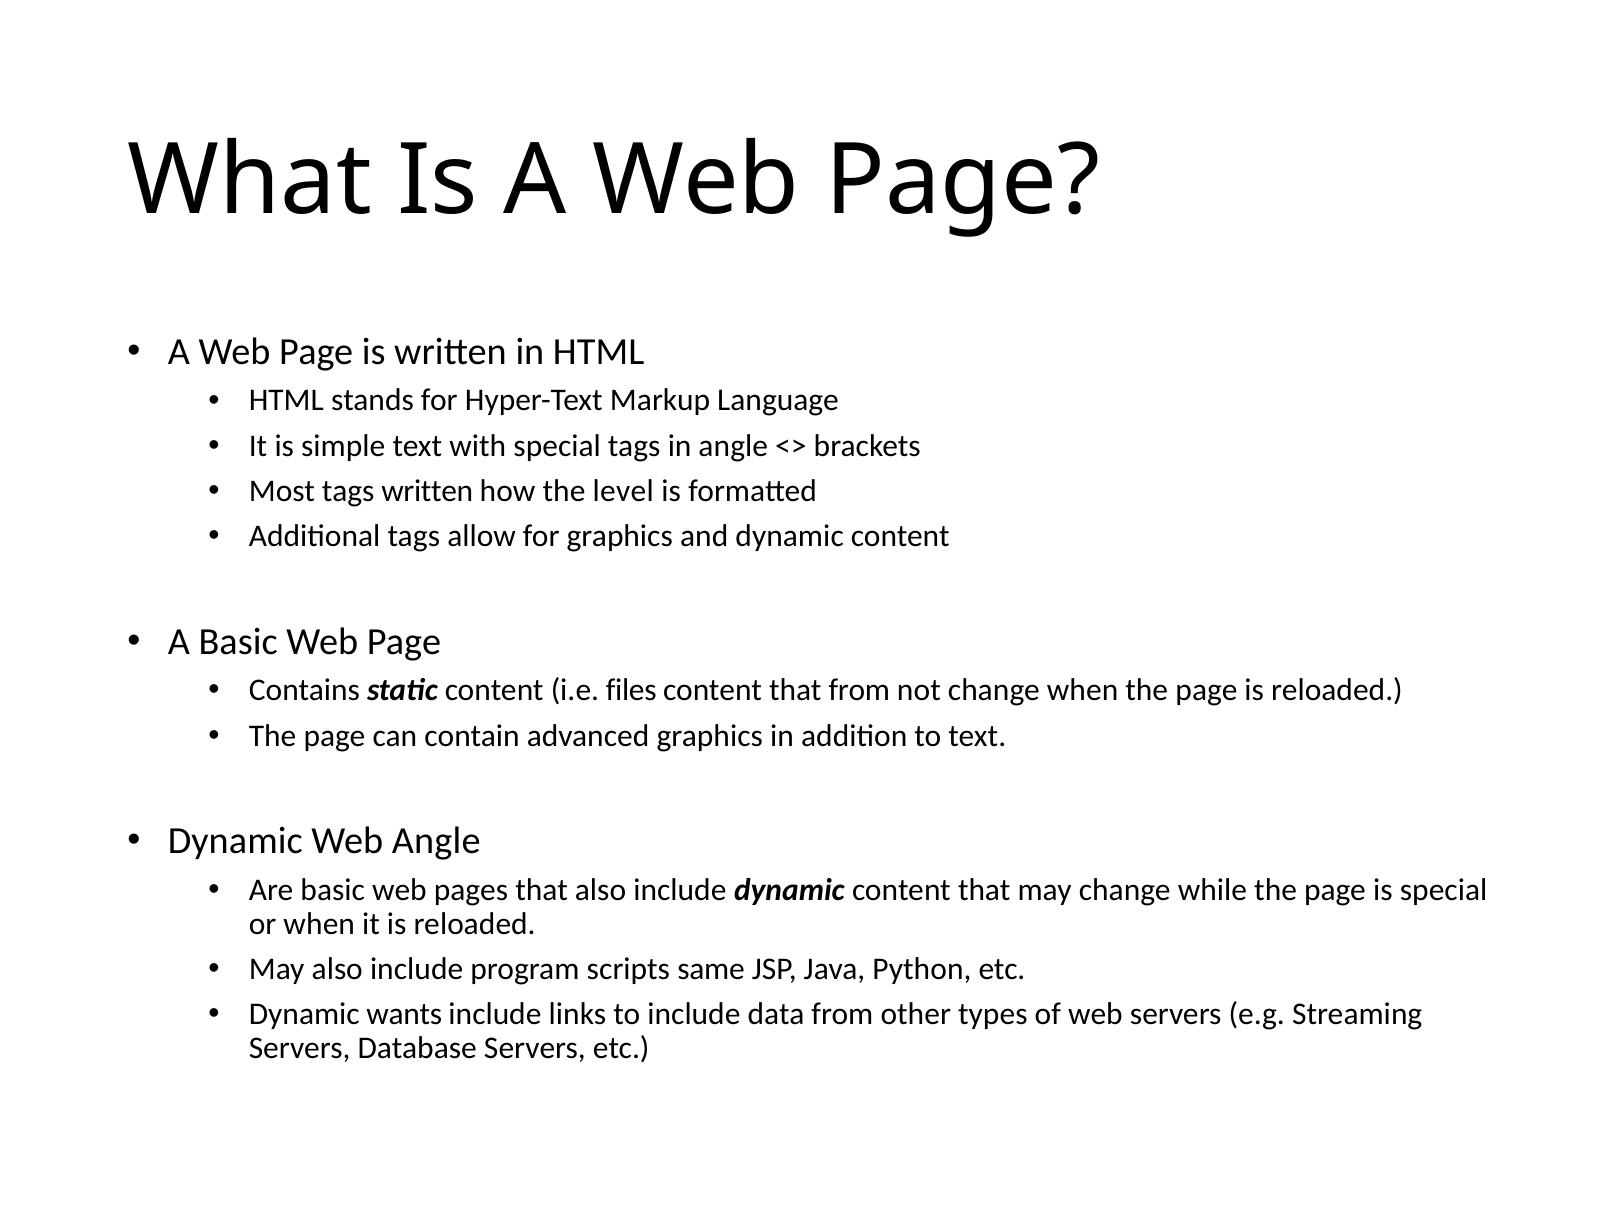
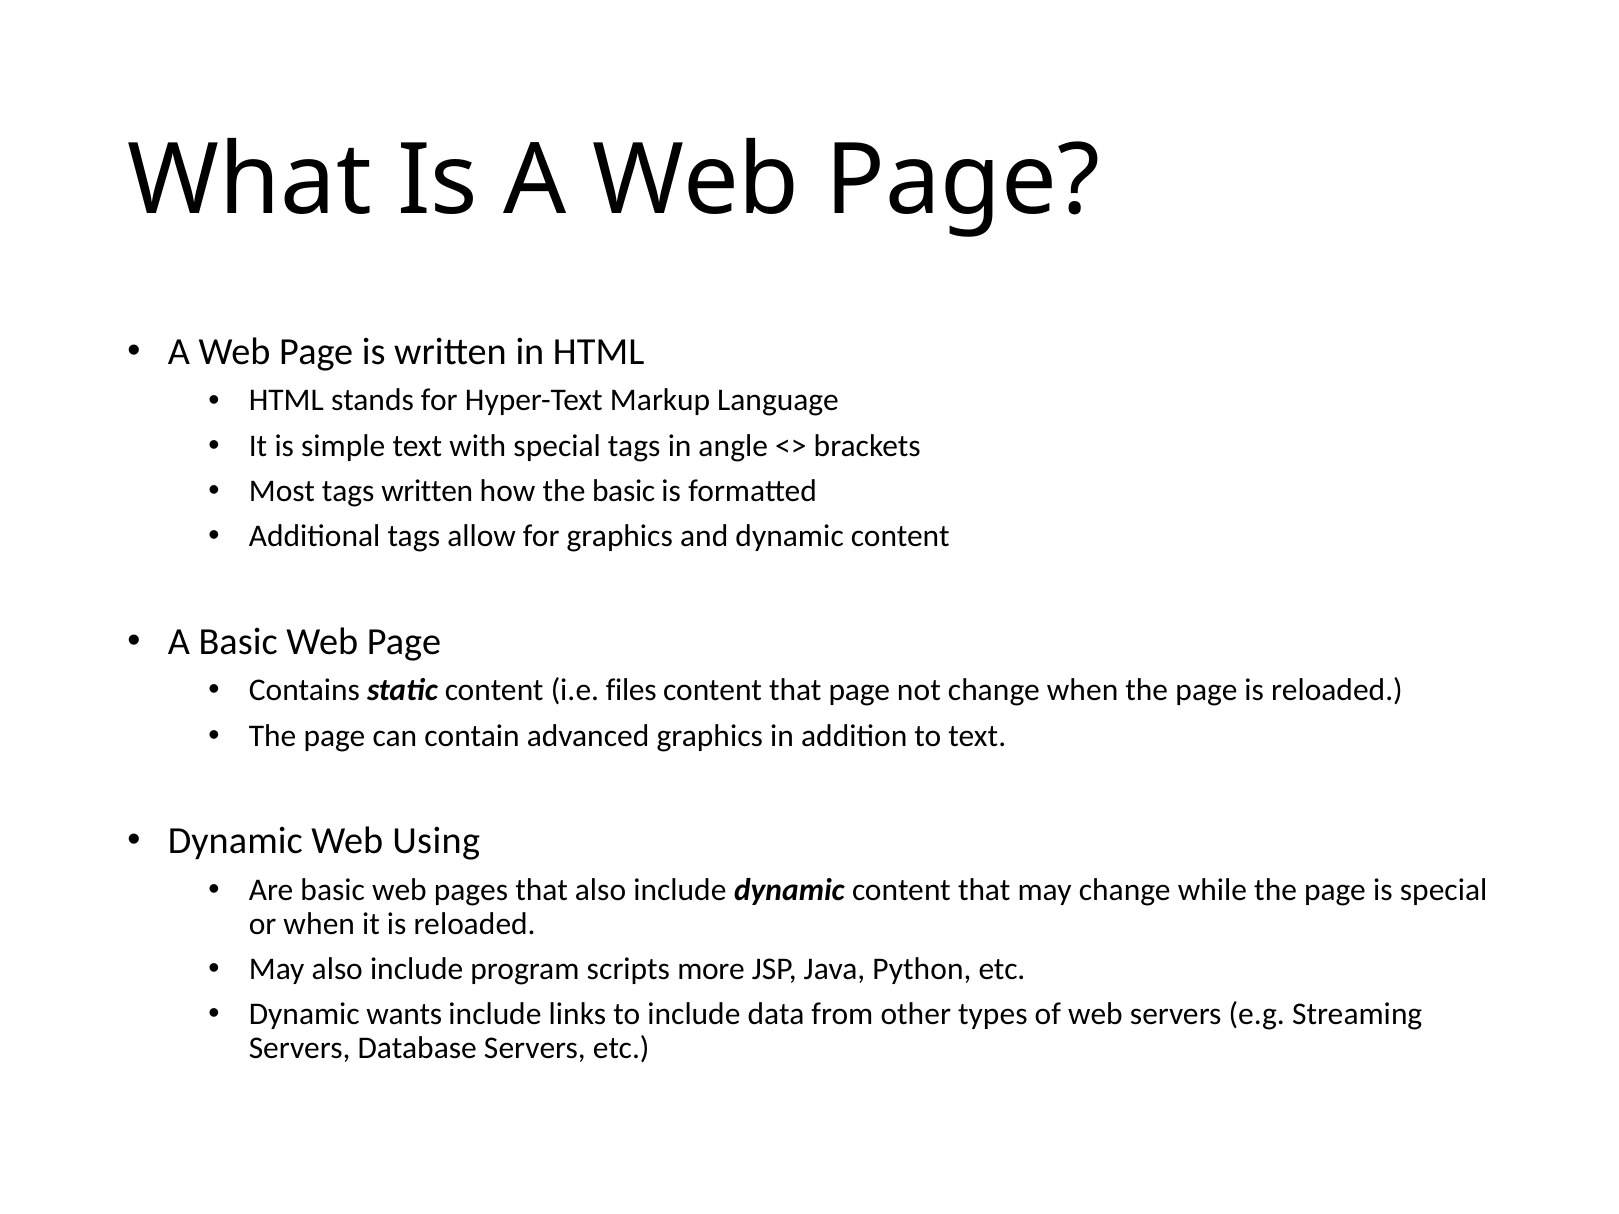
the level: level -> basic
that from: from -> page
Web Angle: Angle -> Using
same: same -> more
